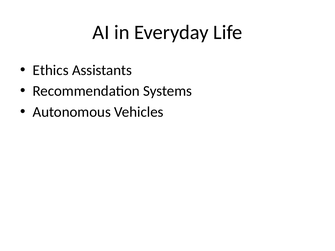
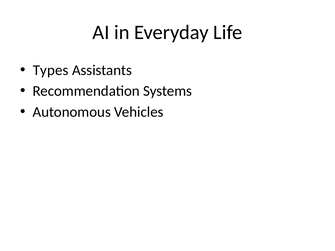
Ethics: Ethics -> Types
